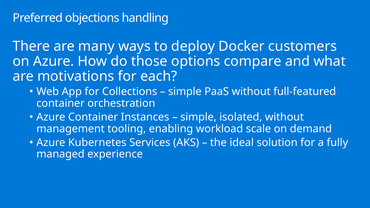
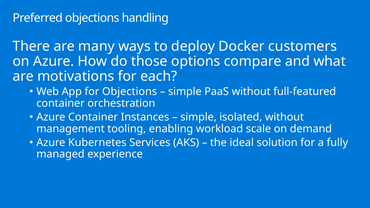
for Collections: Collections -> Objections
